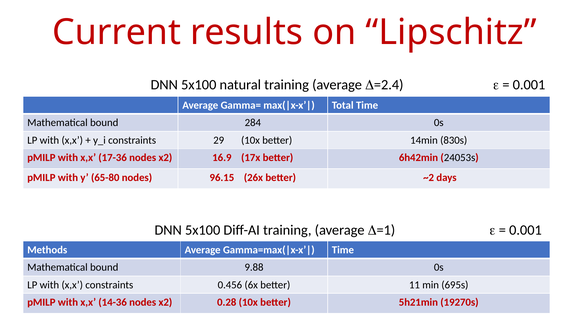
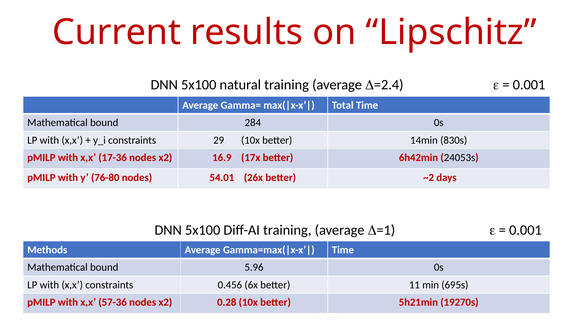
65-80: 65-80 -> 76-80
96.15: 96.15 -> 54.01
9.88: 9.88 -> 5.96
14-36: 14-36 -> 57-36
